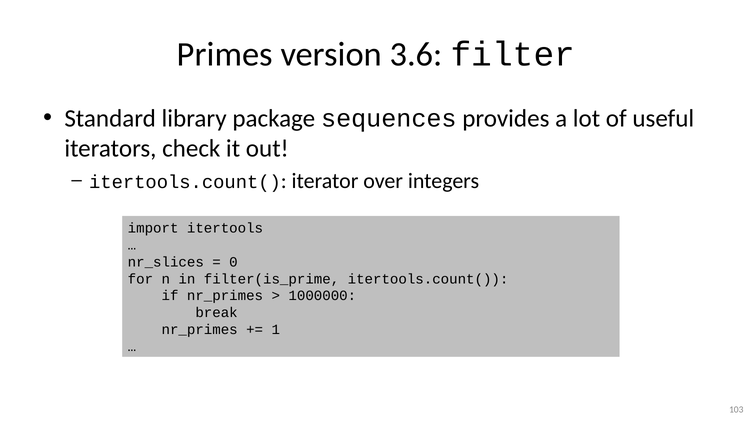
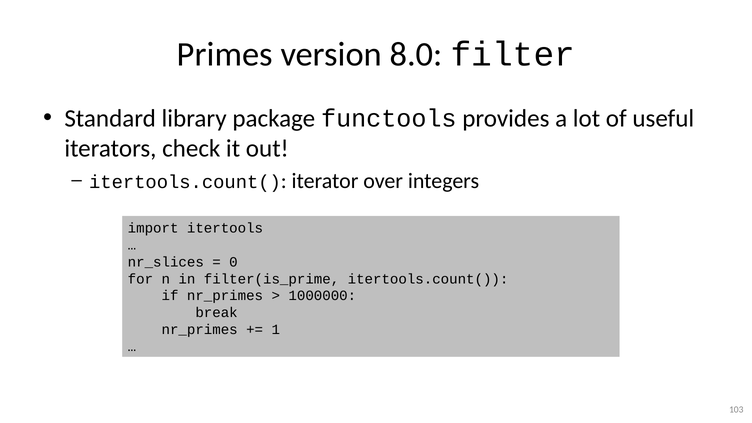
3.6: 3.6 -> 8.0
sequences: sequences -> functools
